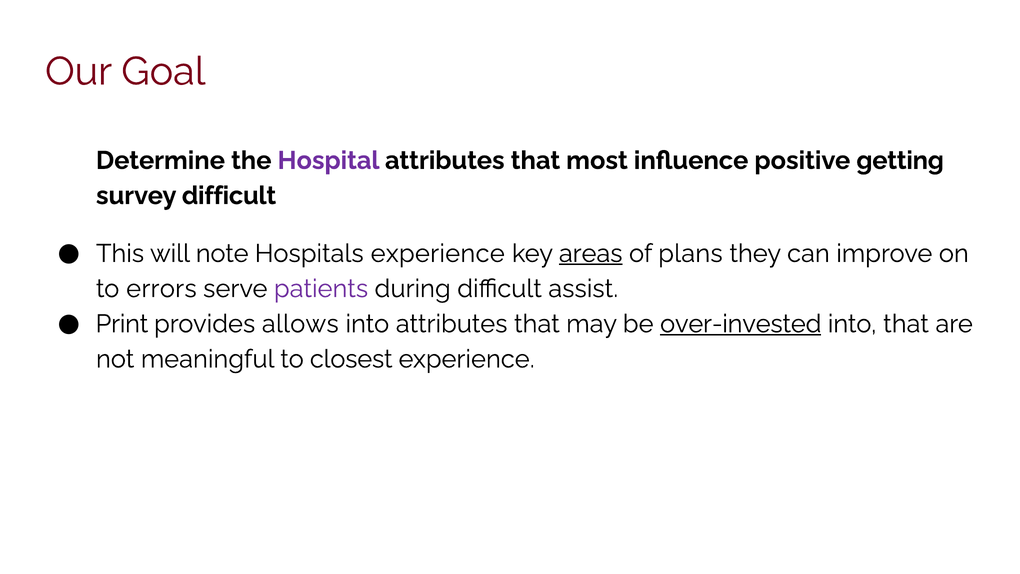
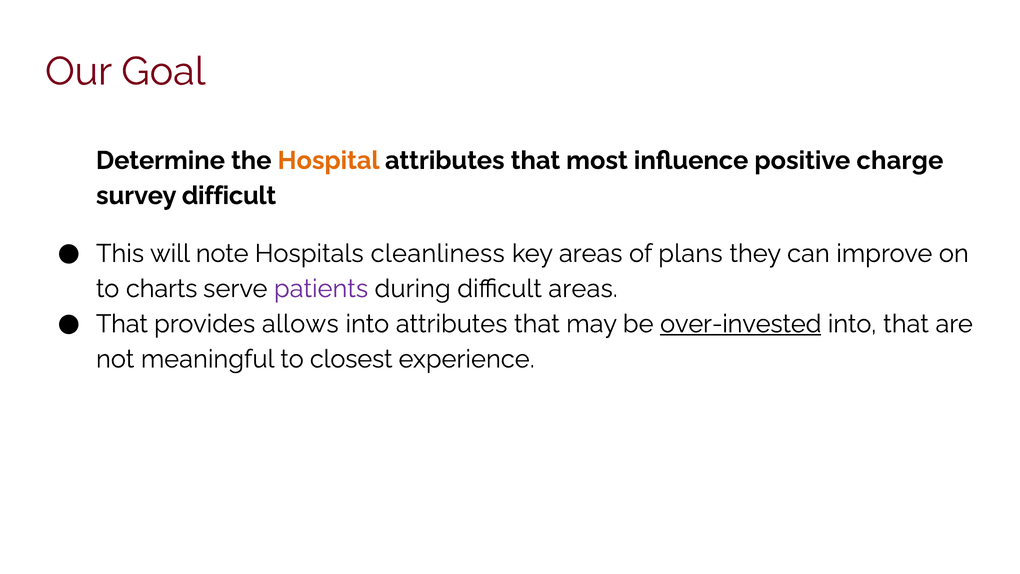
Hospital at (329, 160) colour: purple -> orange
getting: getting -> charge
Hospitals experience: experience -> cleanliness
areas at (591, 253) underline: present -> none
errors: errors -> charts
difficult assist: assist -> areas
Print at (122, 324): Print -> That
